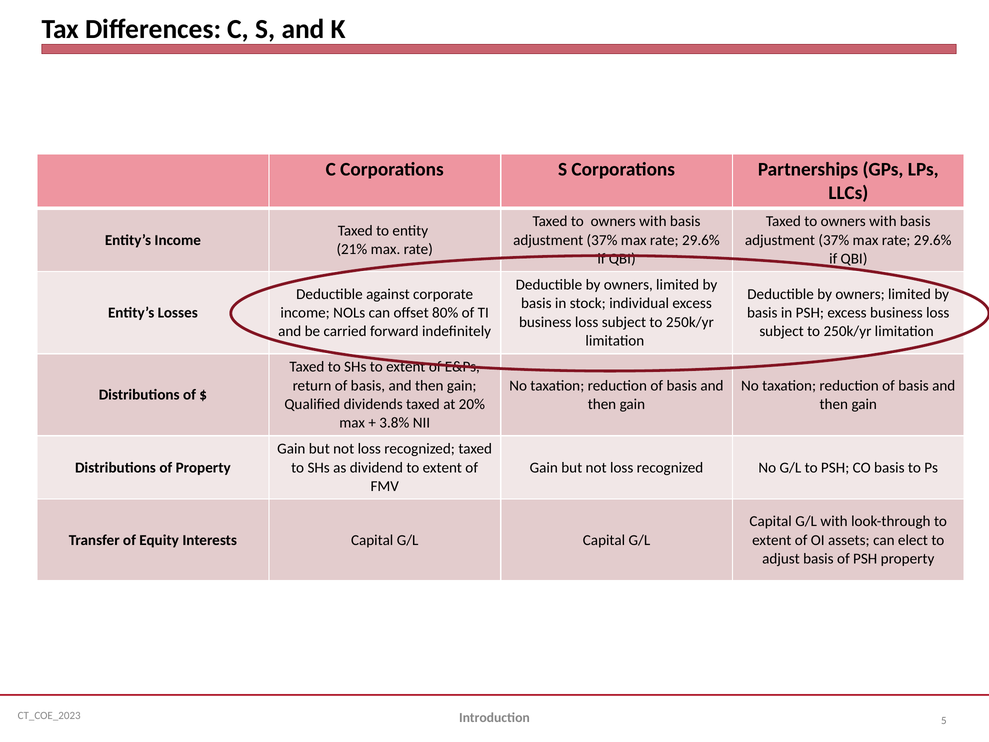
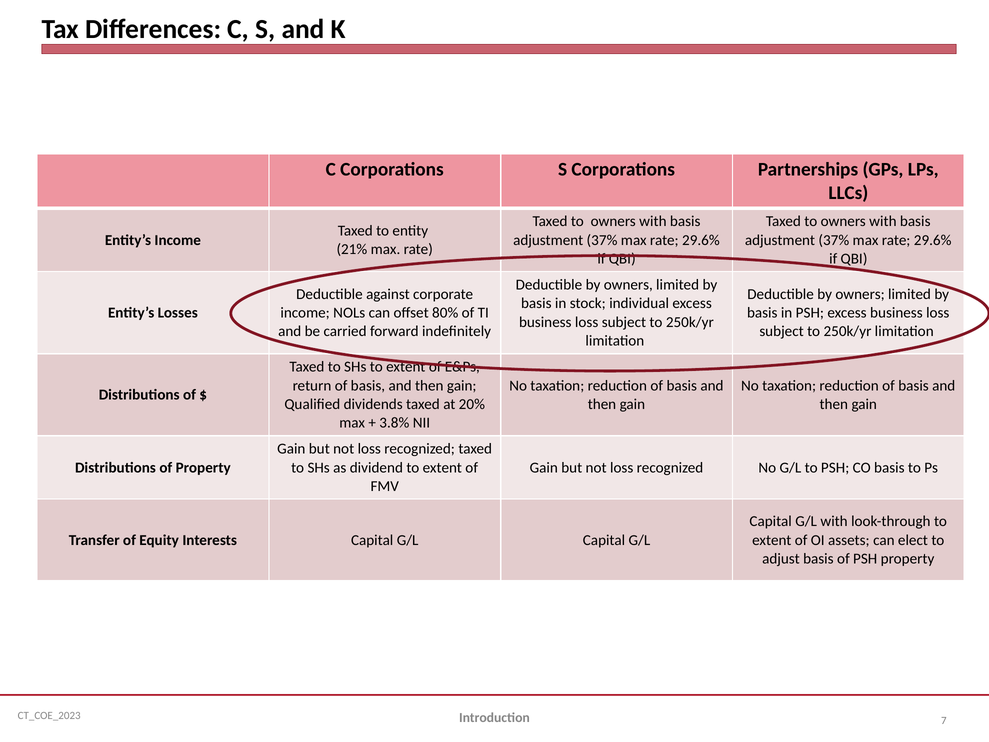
5: 5 -> 7
